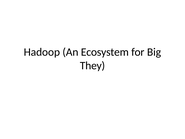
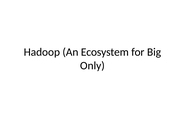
They: They -> Only
